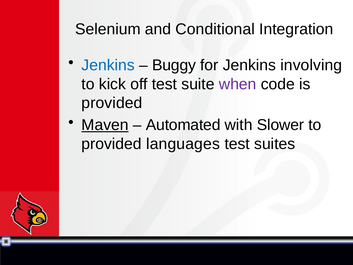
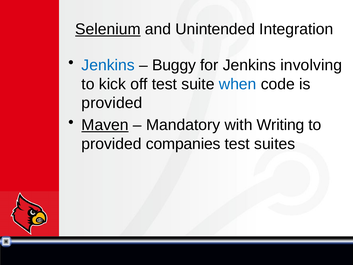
Selenium underline: none -> present
Conditional: Conditional -> Unintended
when colour: purple -> blue
Automated: Automated -> Mandatory
Slower: Slower -> Writing
languages: languages -> companies
